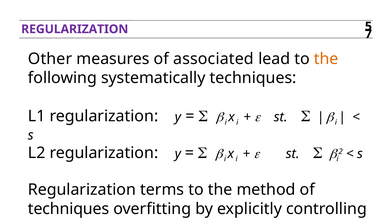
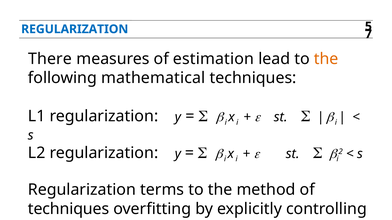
REGULARIZATION at (75, 29) colour: purple -> blue
Other: Other -> There
associated: associated -> estimation
systematically: systematically -> mathematical
